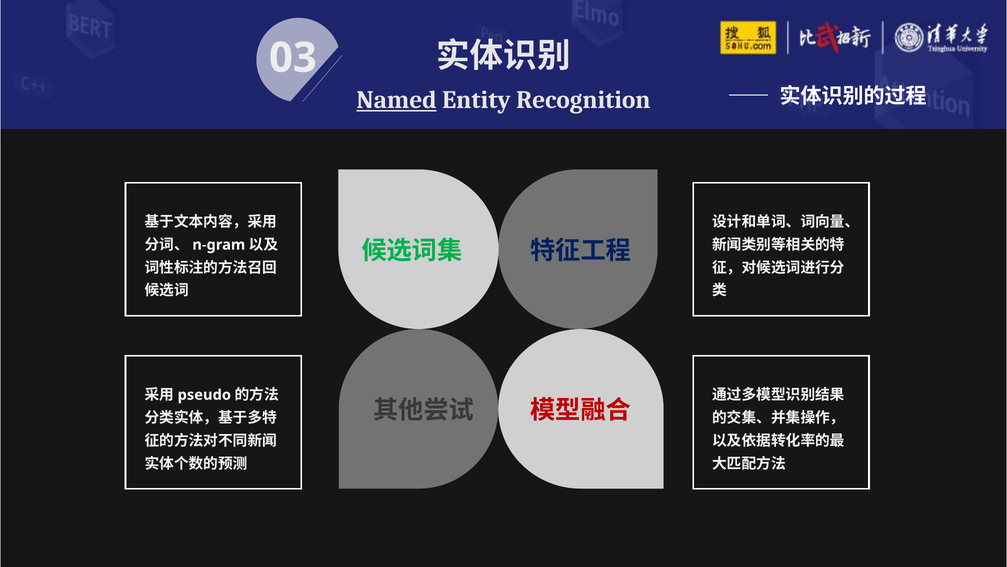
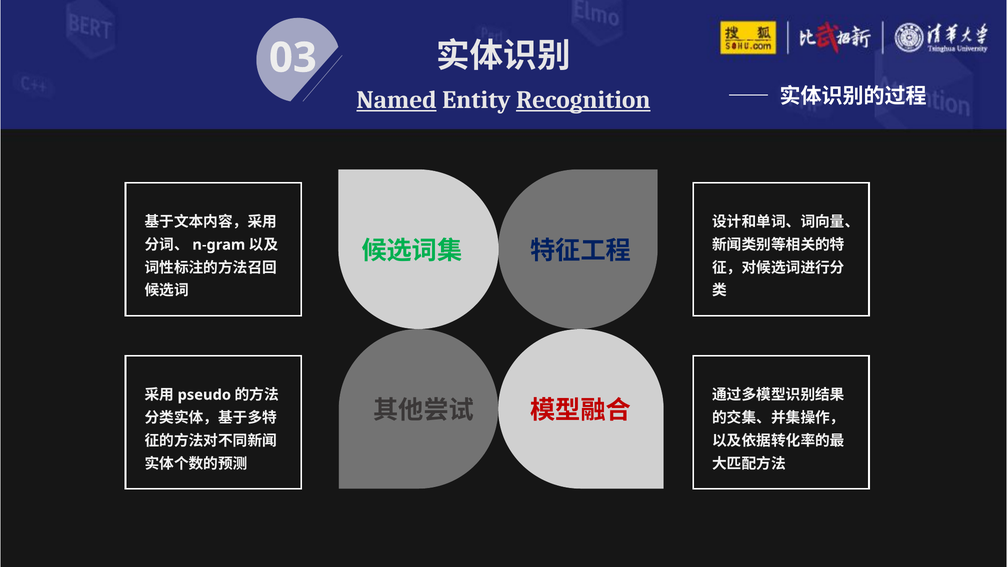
Recognition underline: none -> present
